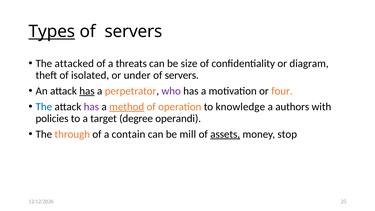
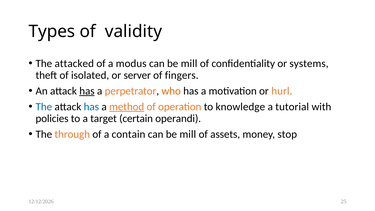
Types underline: present -> none
servers at (134, 32): servers -> validity
threats: threats -> modus
size at (189, 63): size -> mill
diagram: diagram -> systems
under: under -> server
servers at (182, 75): servers -> fingers
who colour: purple -> orange
four: four -> hurl
has at (91, 107) colour: purple -> blue
authors: authors -> tutorial
degree: degree -> certain
assets underline: present -> none
